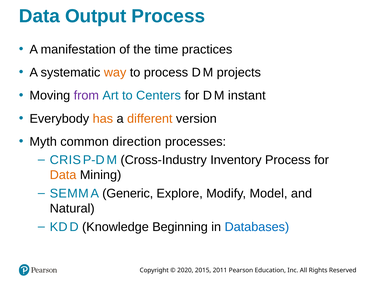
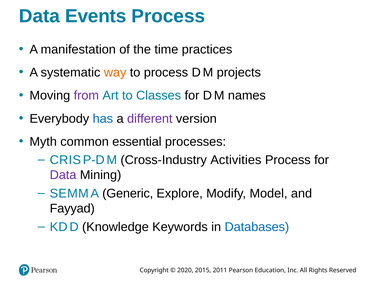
Output: Output -> Events
Centers: Centers -> Classes
instant: instant -> names
has colour: orange -> blue
different colour: orange -> purple
direction: direction -> essential
Inventory: Inventory -> Activities
Data at (63, 175) colour: orange -> purple
Natural: Natural -> Fayyad
Beginning: Beginning -> Keywords
